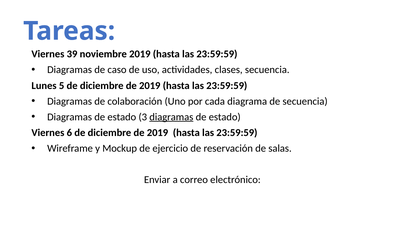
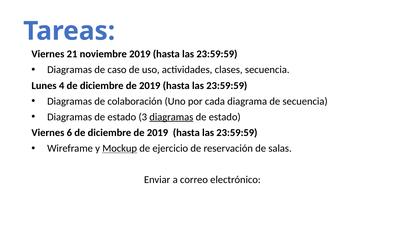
39: 39 -> 21
5: 5 -> 4
Mockup underline: none -> present
